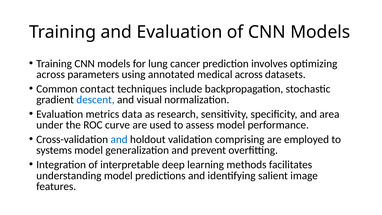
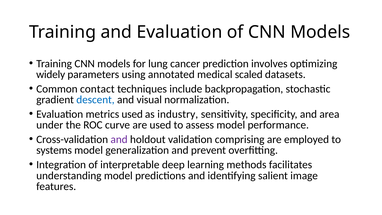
across at (51, 74): across -> widely
medical across: across -> scaled
metrics data: data -> used
research: research -> industry
and at (119, 139) colour: blue -> purple
